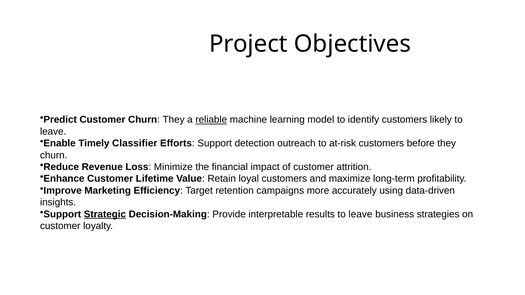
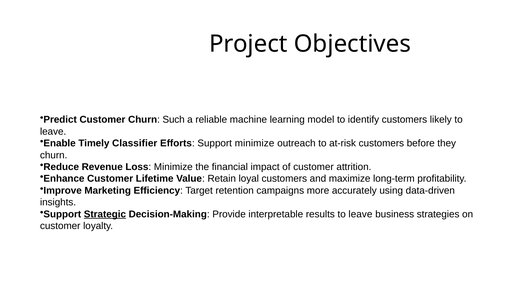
Churn They: They -> Such
reliable underline: present -> none
Support detection: detection -> minimize
